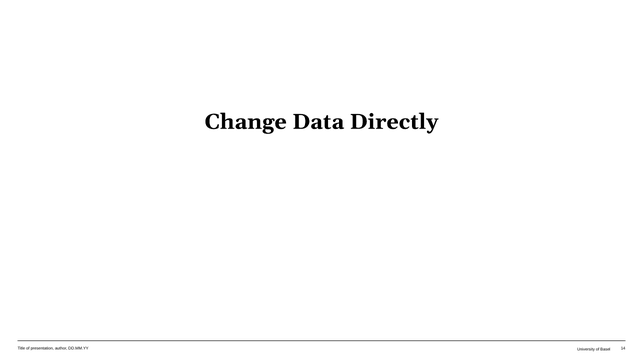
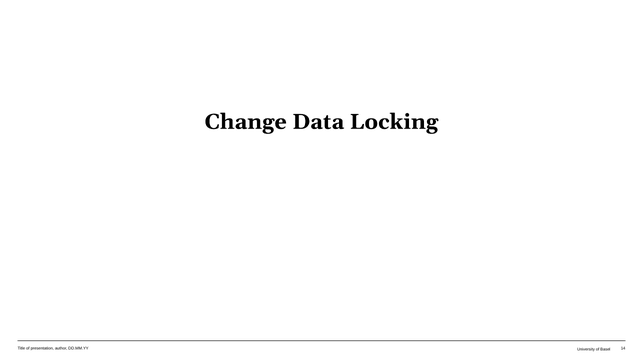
Directly: Directly -> Locking
